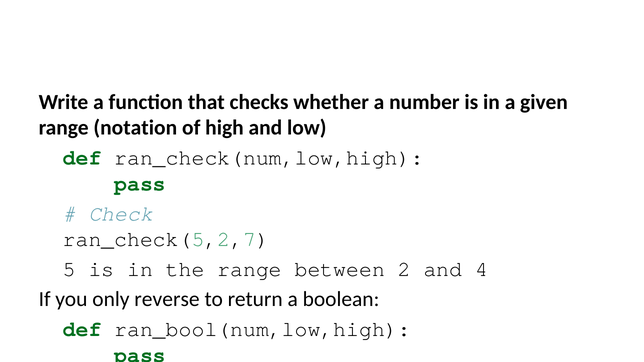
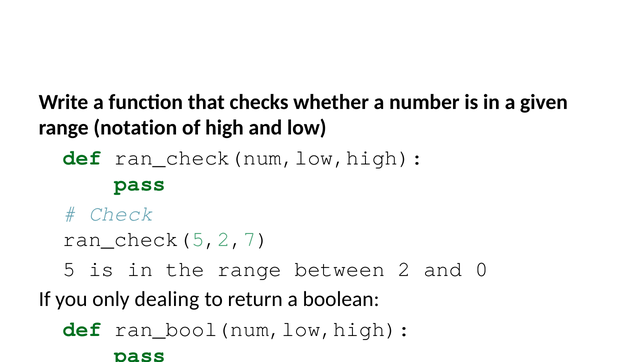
4: 4 -> 0
reverse: reverse -> dealing
